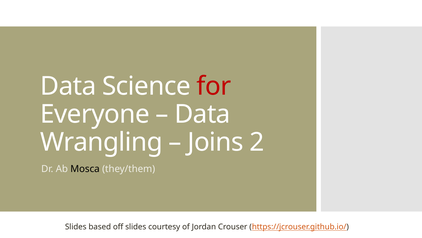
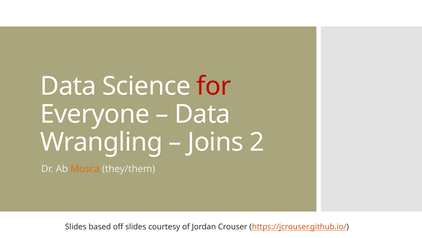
Mosca colour: black -> orange
